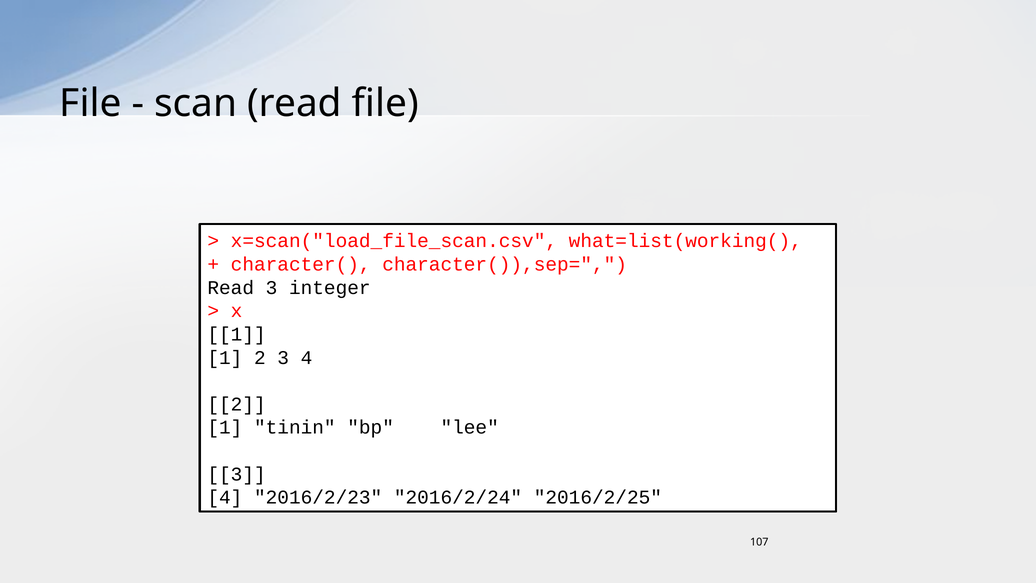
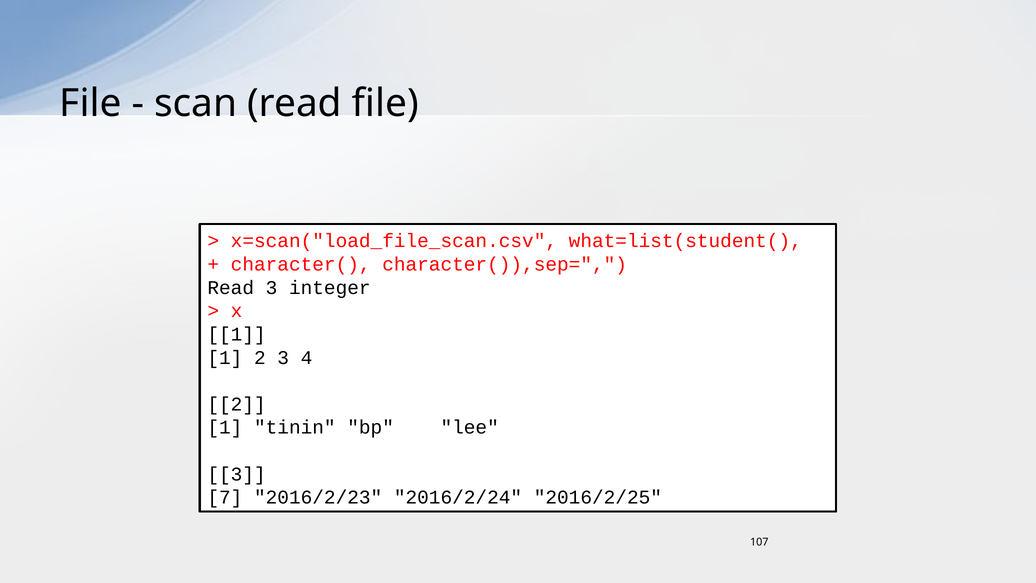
what=list(working(: what=list(working( -> what=list(student(
4 at (225, 497): 4 -> 7
